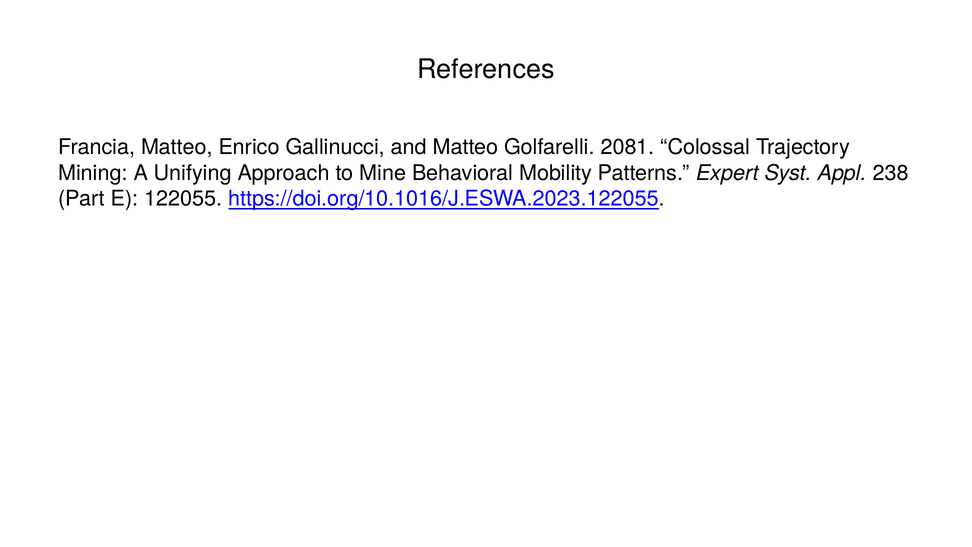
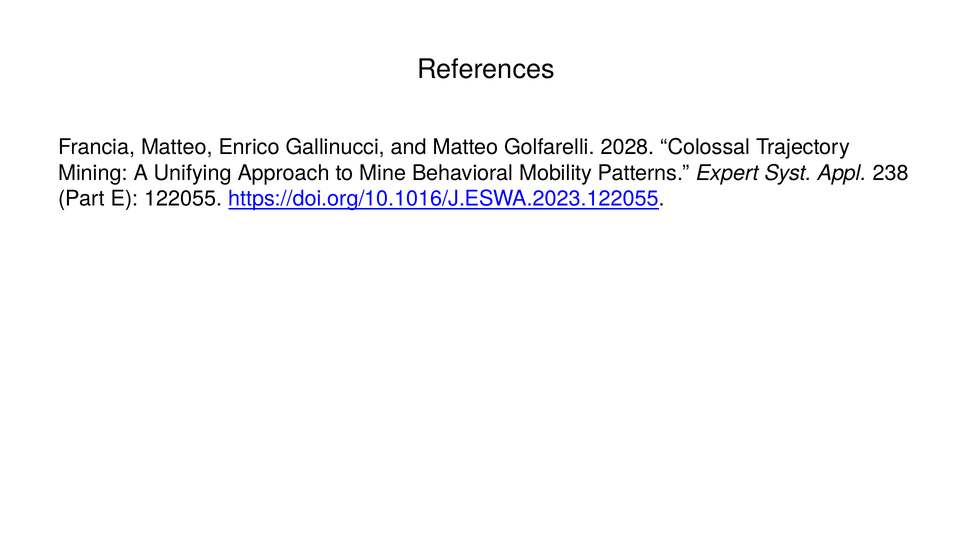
2081: 2081 -> 2028
